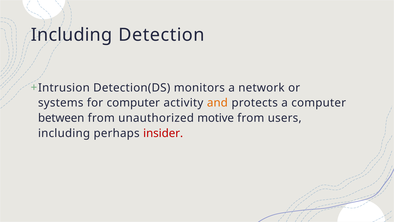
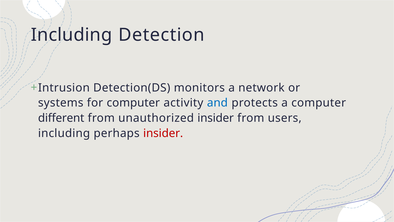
and colour: orange -> blue
between: between -> different
unauthorized motive: motive -> insider
